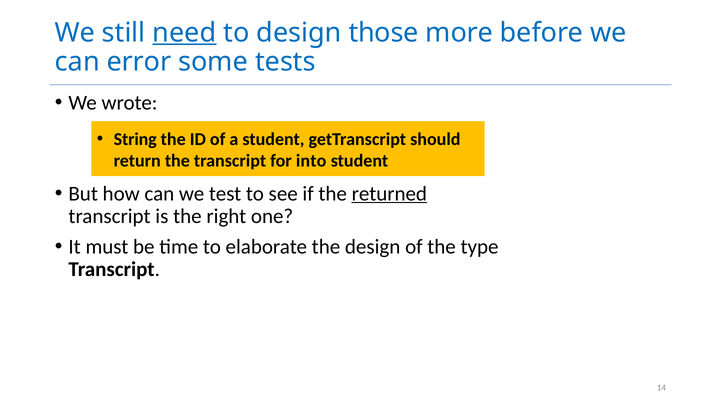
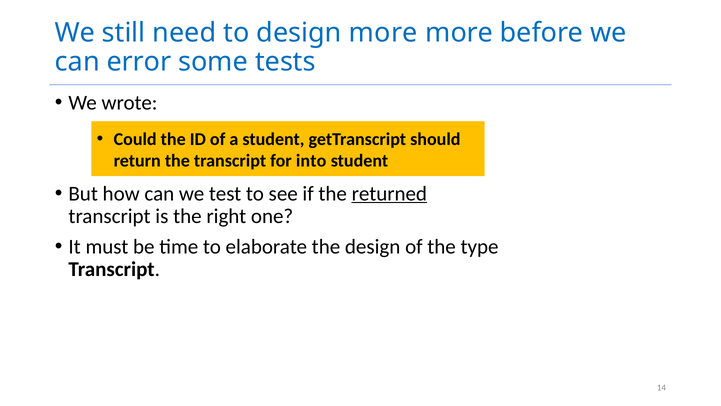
need underline: present -> none
design those: those -> more
String: String -> Could
